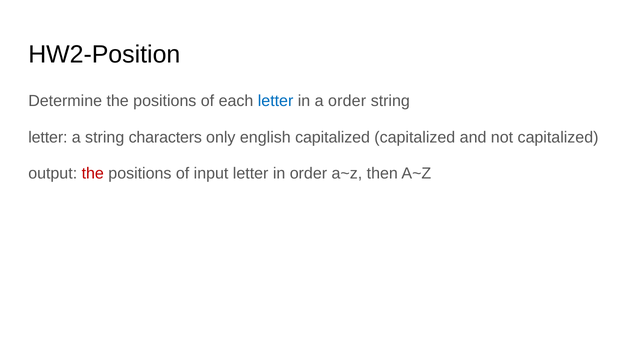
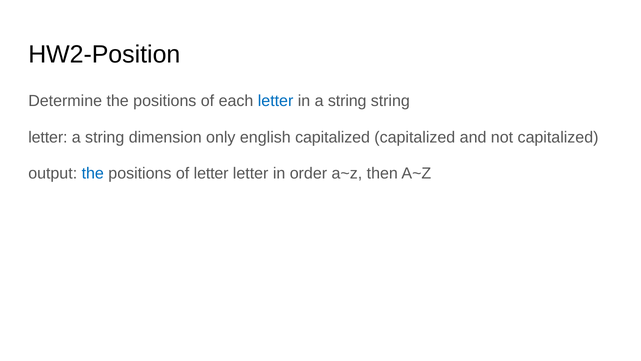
in a order: order -> string
characters: characters -> dimension
the at (93, 173) colour: red -> blue
of input: input -> letter
